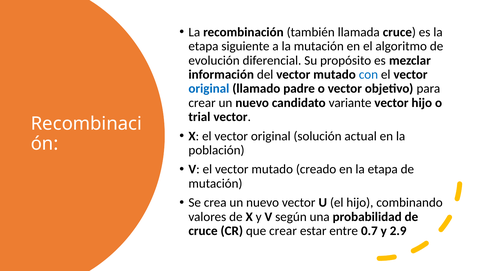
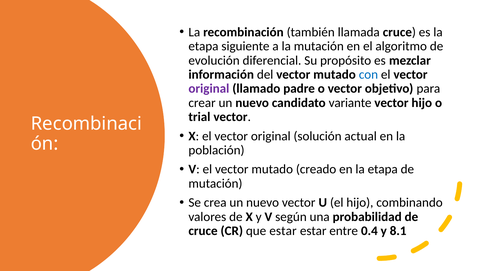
original at (209, 89) colour: blue -> purple
que crear: crear -> estar
0.7: 0.7 -> 0.4
2.9: 2.9 -> 8.1
